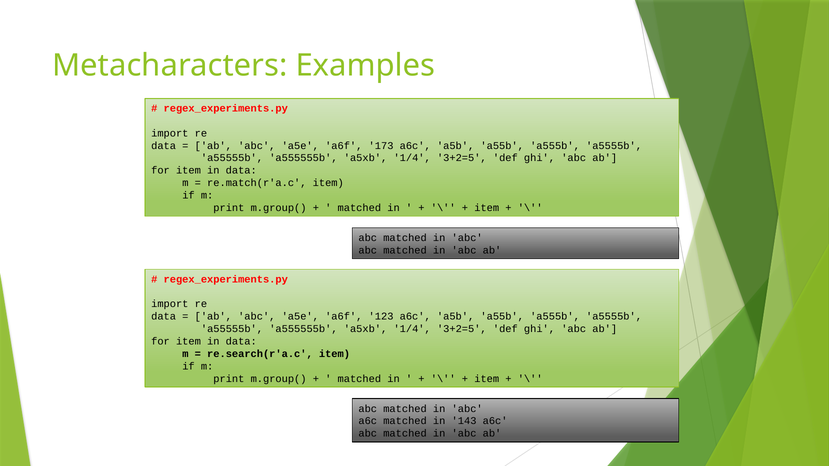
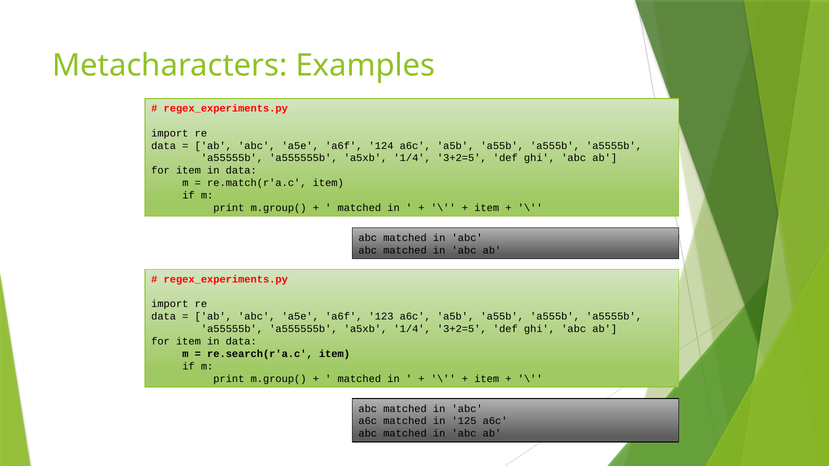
173: 173 -> 124
143: 143 -> 125
